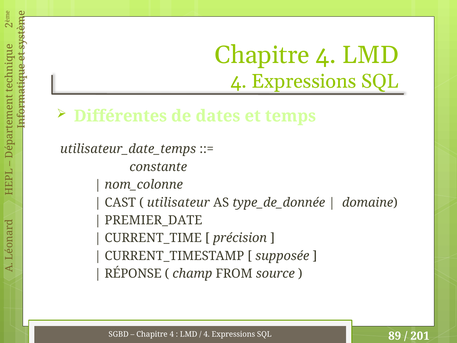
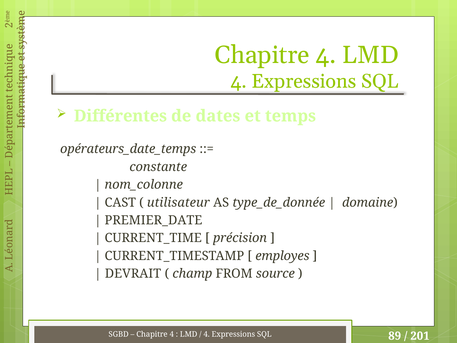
utilisateur_date_temps: utilisateur_date_temps -> opérateurs_date_temps
supposée: supposée -> employes
RÉPONSE: RÉPONSE -> DEVRAIT
